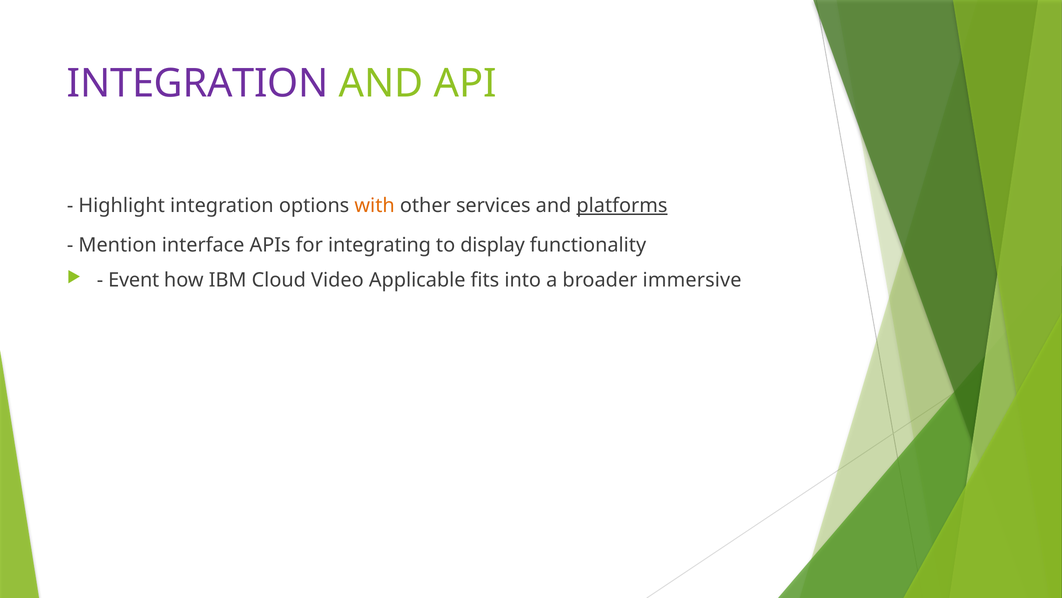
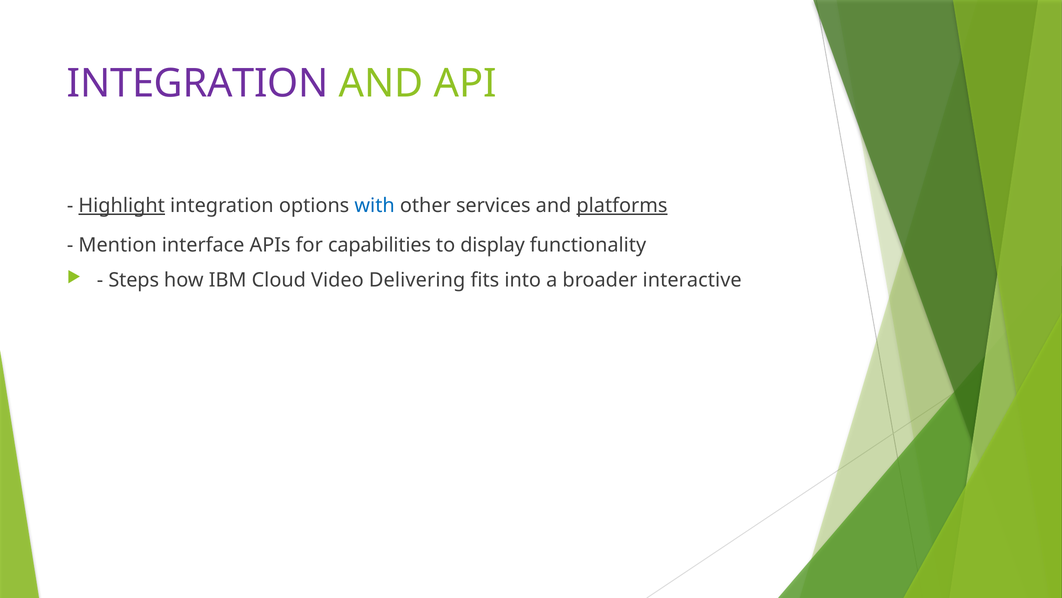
Highlight underline: none -> present
with colour: orange -> blue
integrating: integrating -> capabilities
Event: Event -> Steps
Applicable: Applicable -> Delivering
immersive: immersive -> interactive
